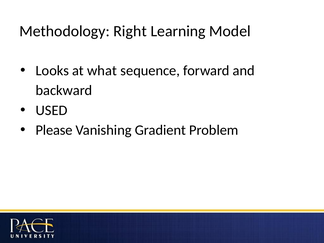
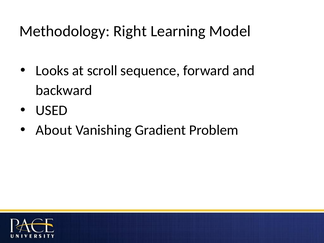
what: what -> scroll
Please: Please -> About
